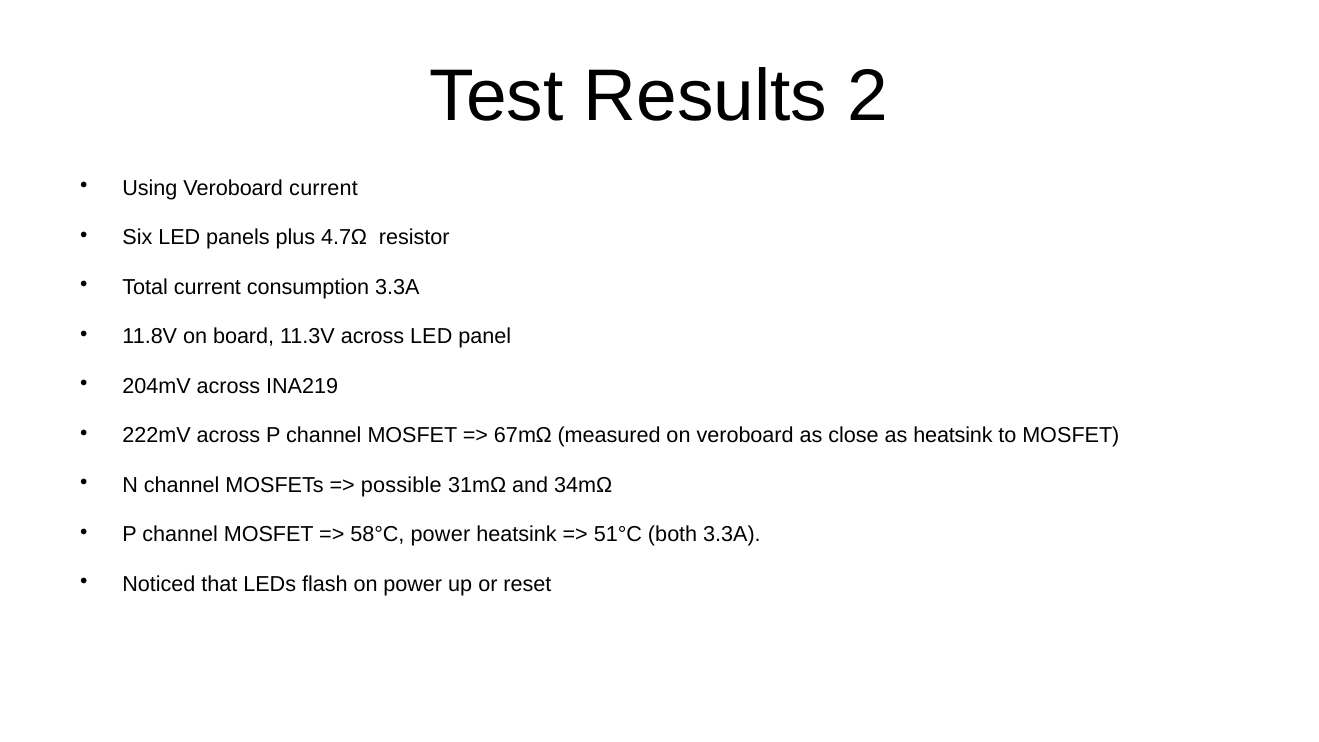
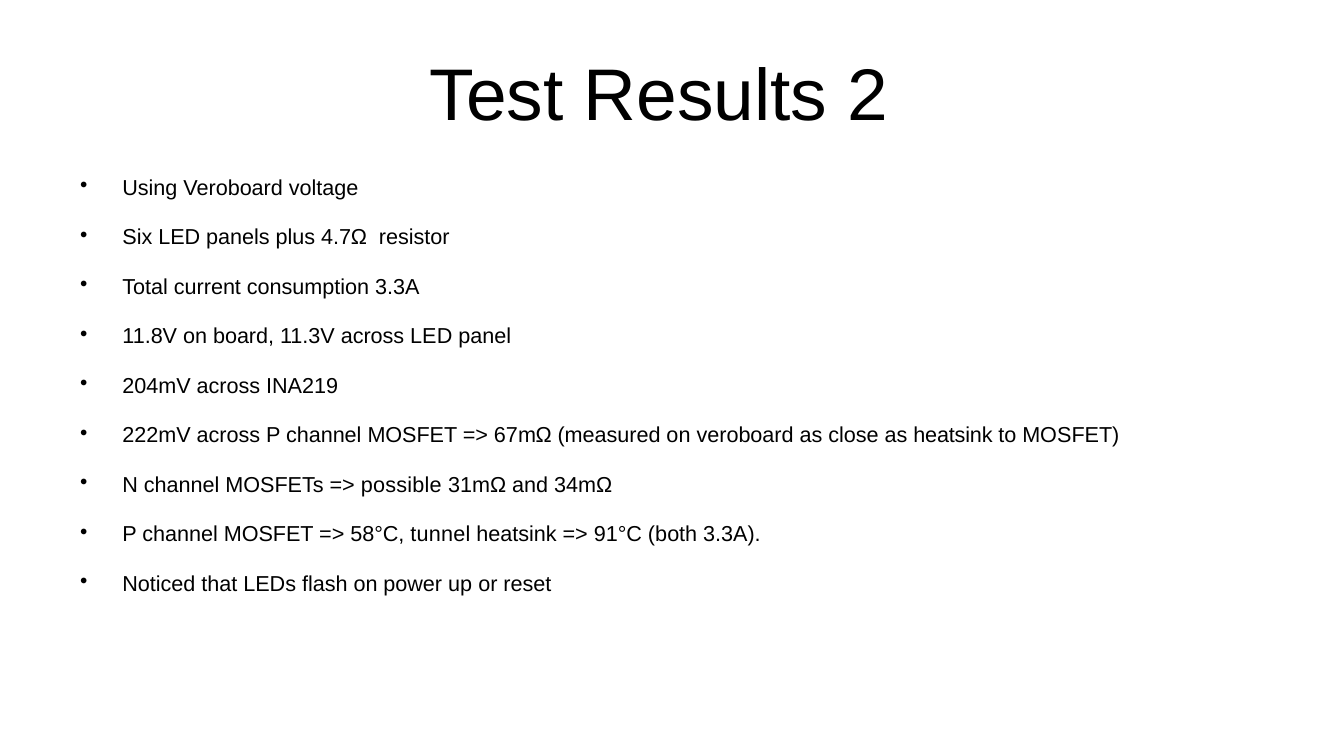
Veroboard current: current -> voltage
58°C power: power -> tunnel
51°C: 51°C -> 91°C
